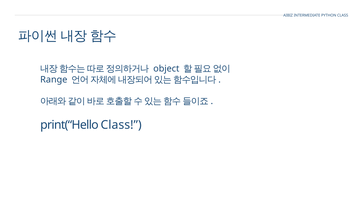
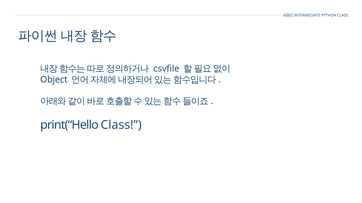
object: object -> csvfile
Range: Range -> Object
